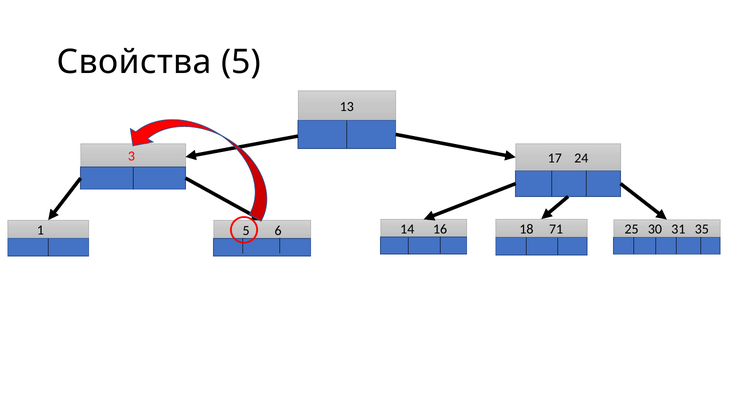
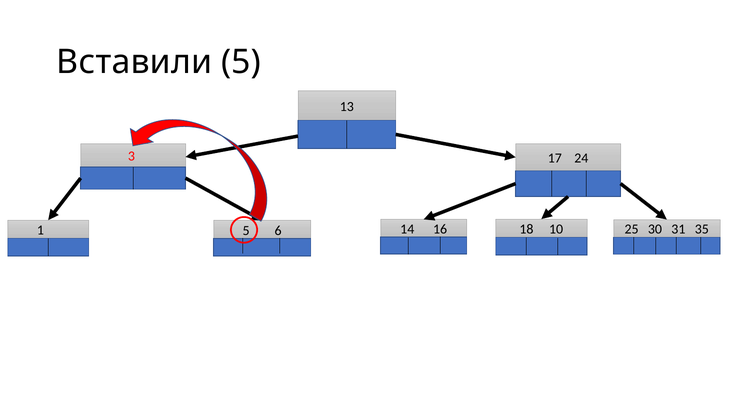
Свойства: Свойства -> Вставили
71: 71 -> 10
